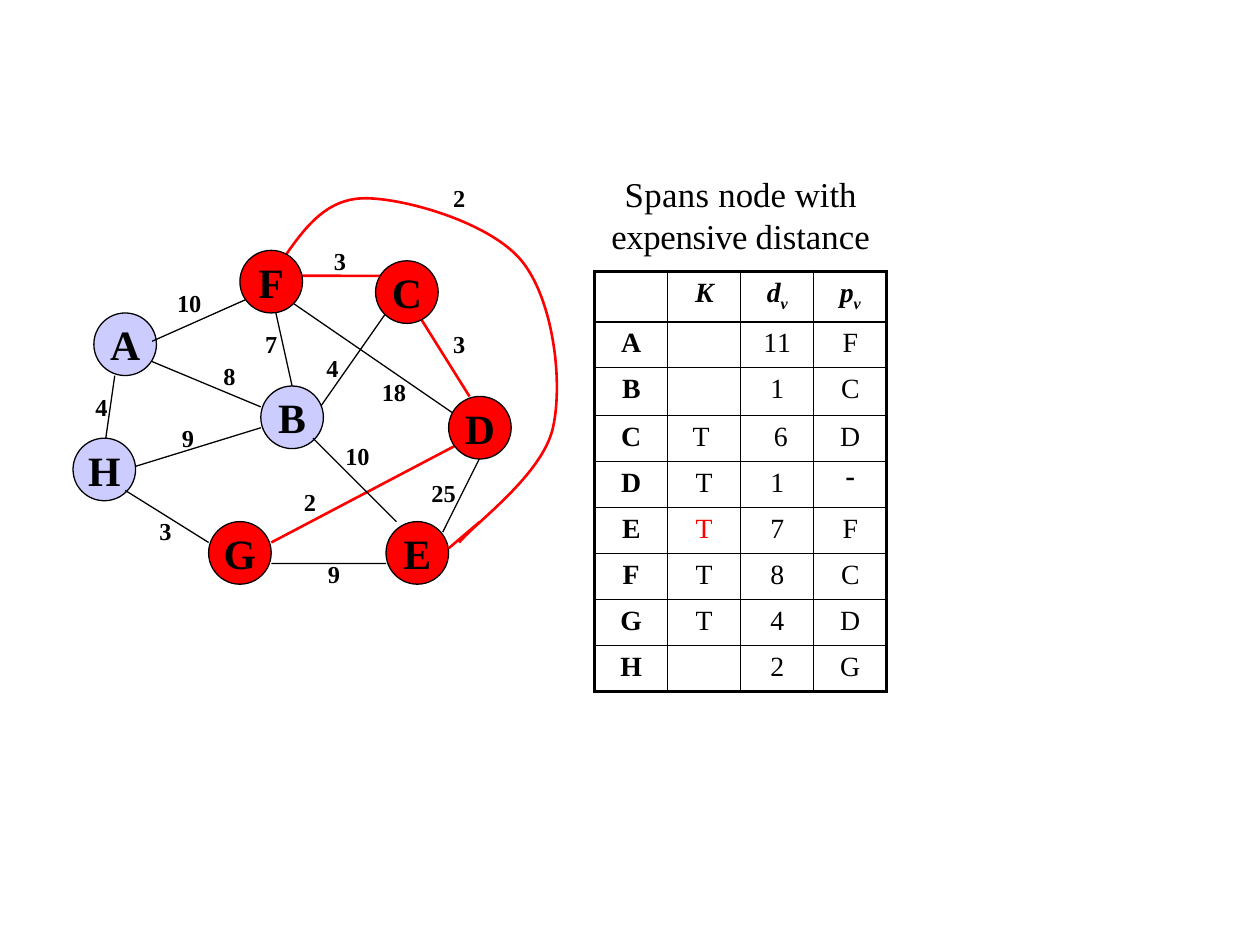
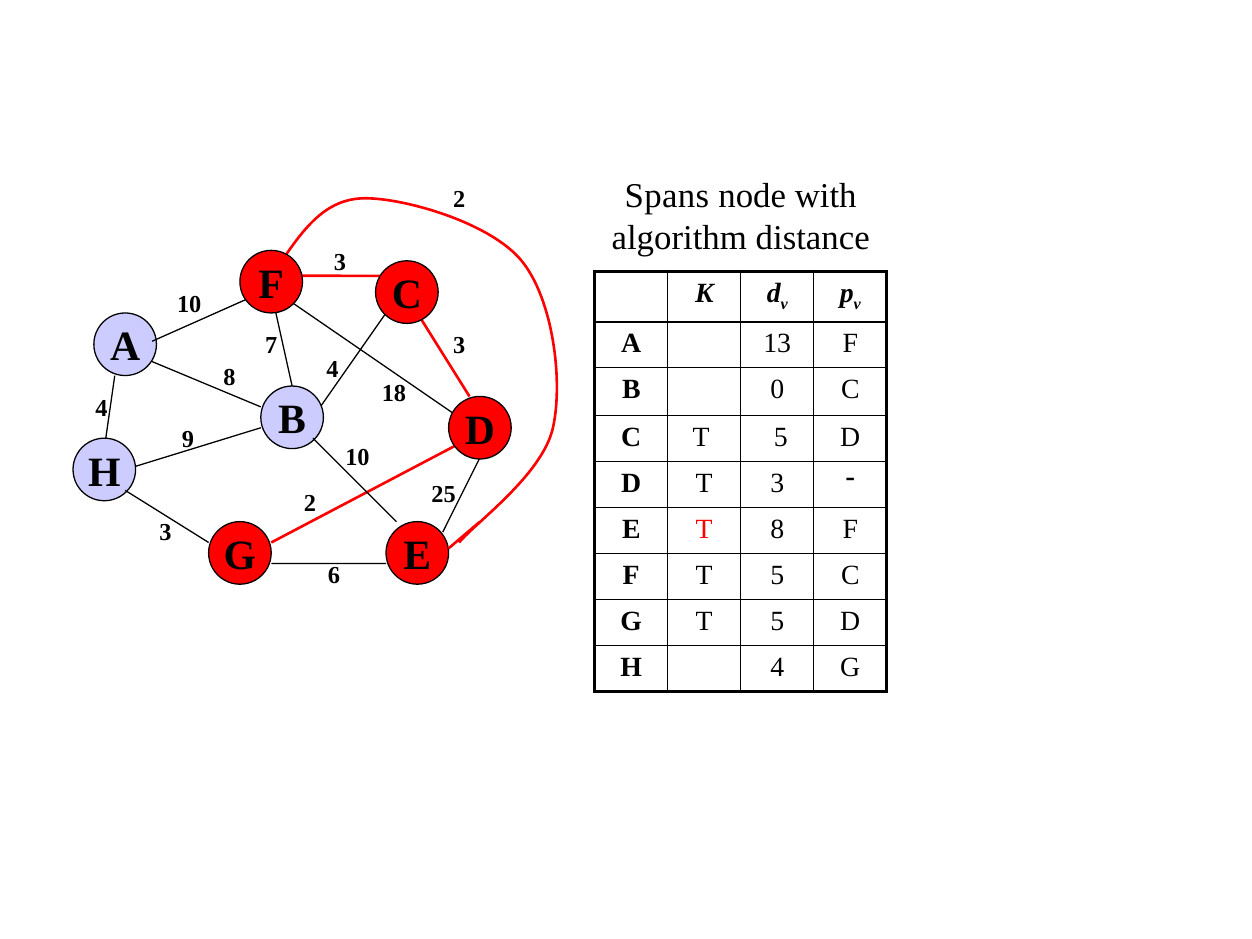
expensive: expensive -> algorithm
11: 11 -> 13
B 1: 1 -> 0
C T 6: 6 -> 5
T 1: 1 -> 3
T 7: 7 -> 8
G 9: 9 -> 6
F T 8: 8 -> 5
G T 4: 4 -> 5
H 2: 2 -> 4
